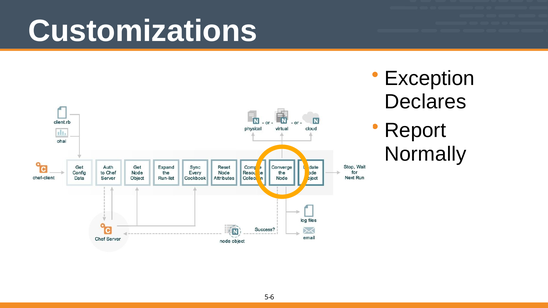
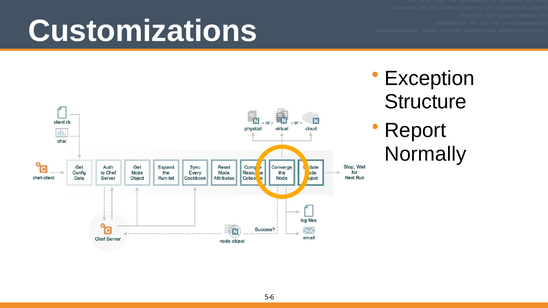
Declares: Declares -> Structure
